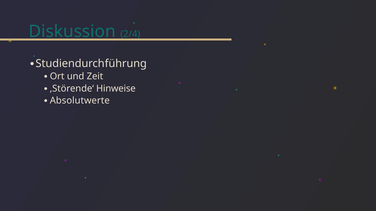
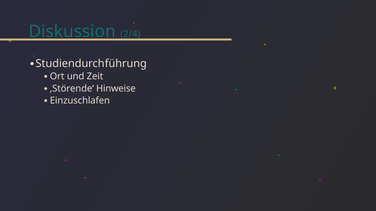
Absolutwerte: Absolutwerte -> Einzuschlafen
